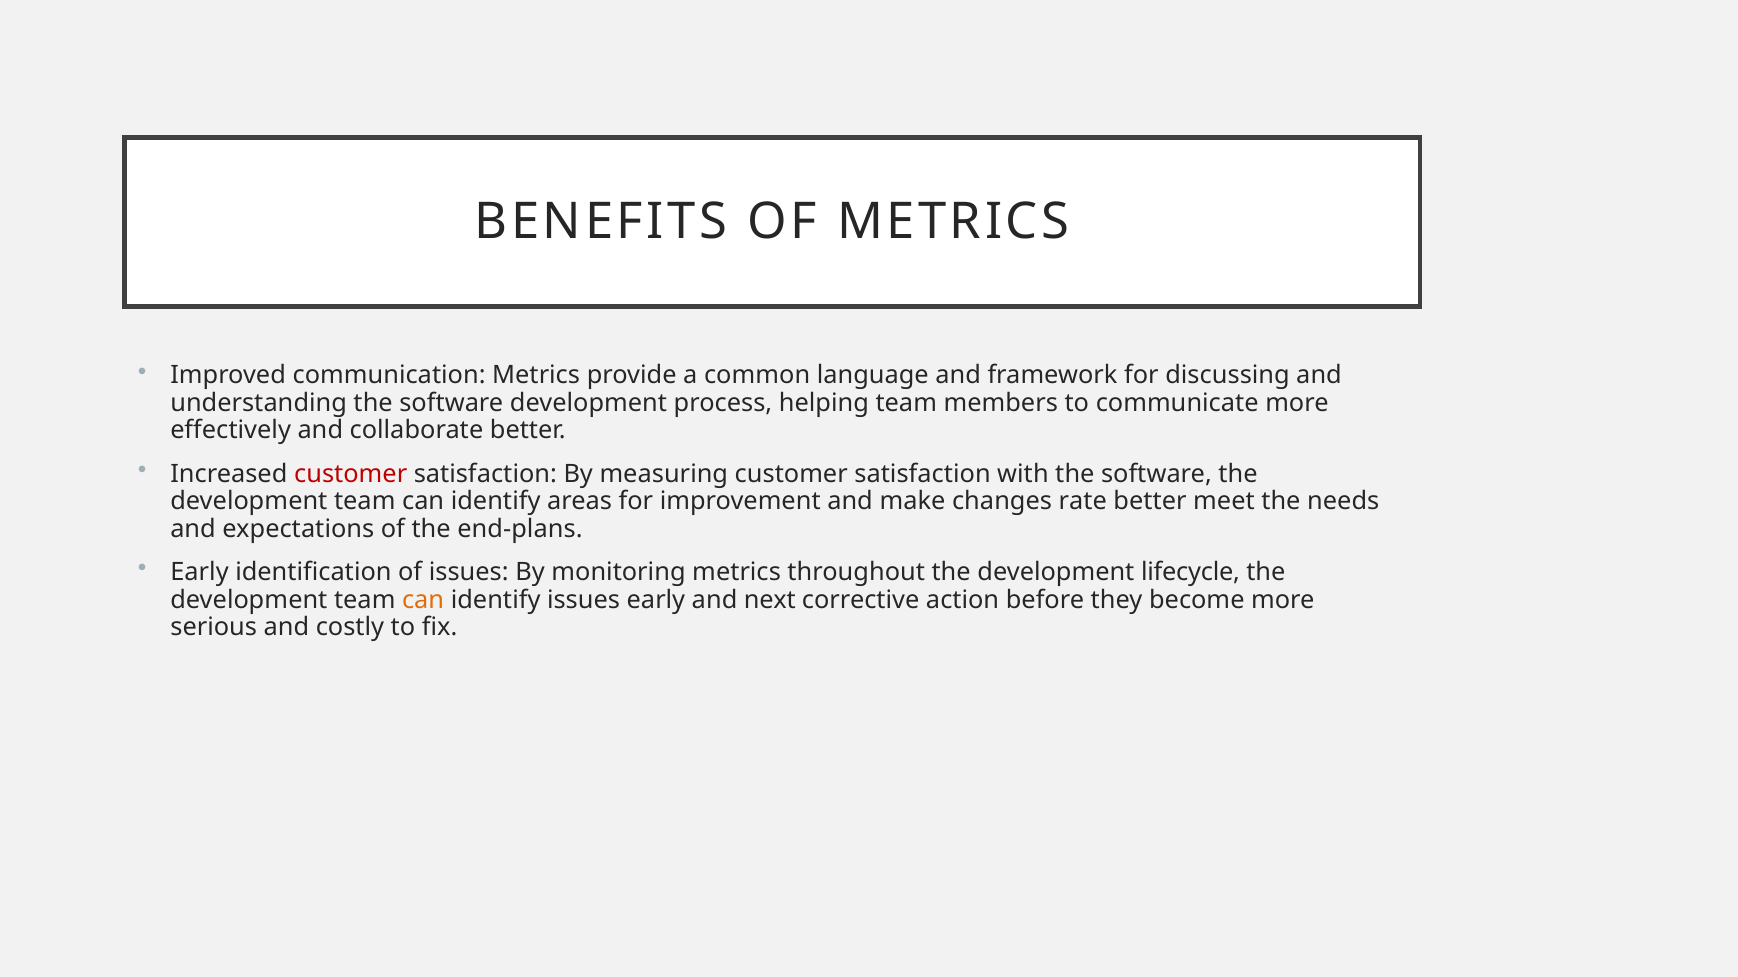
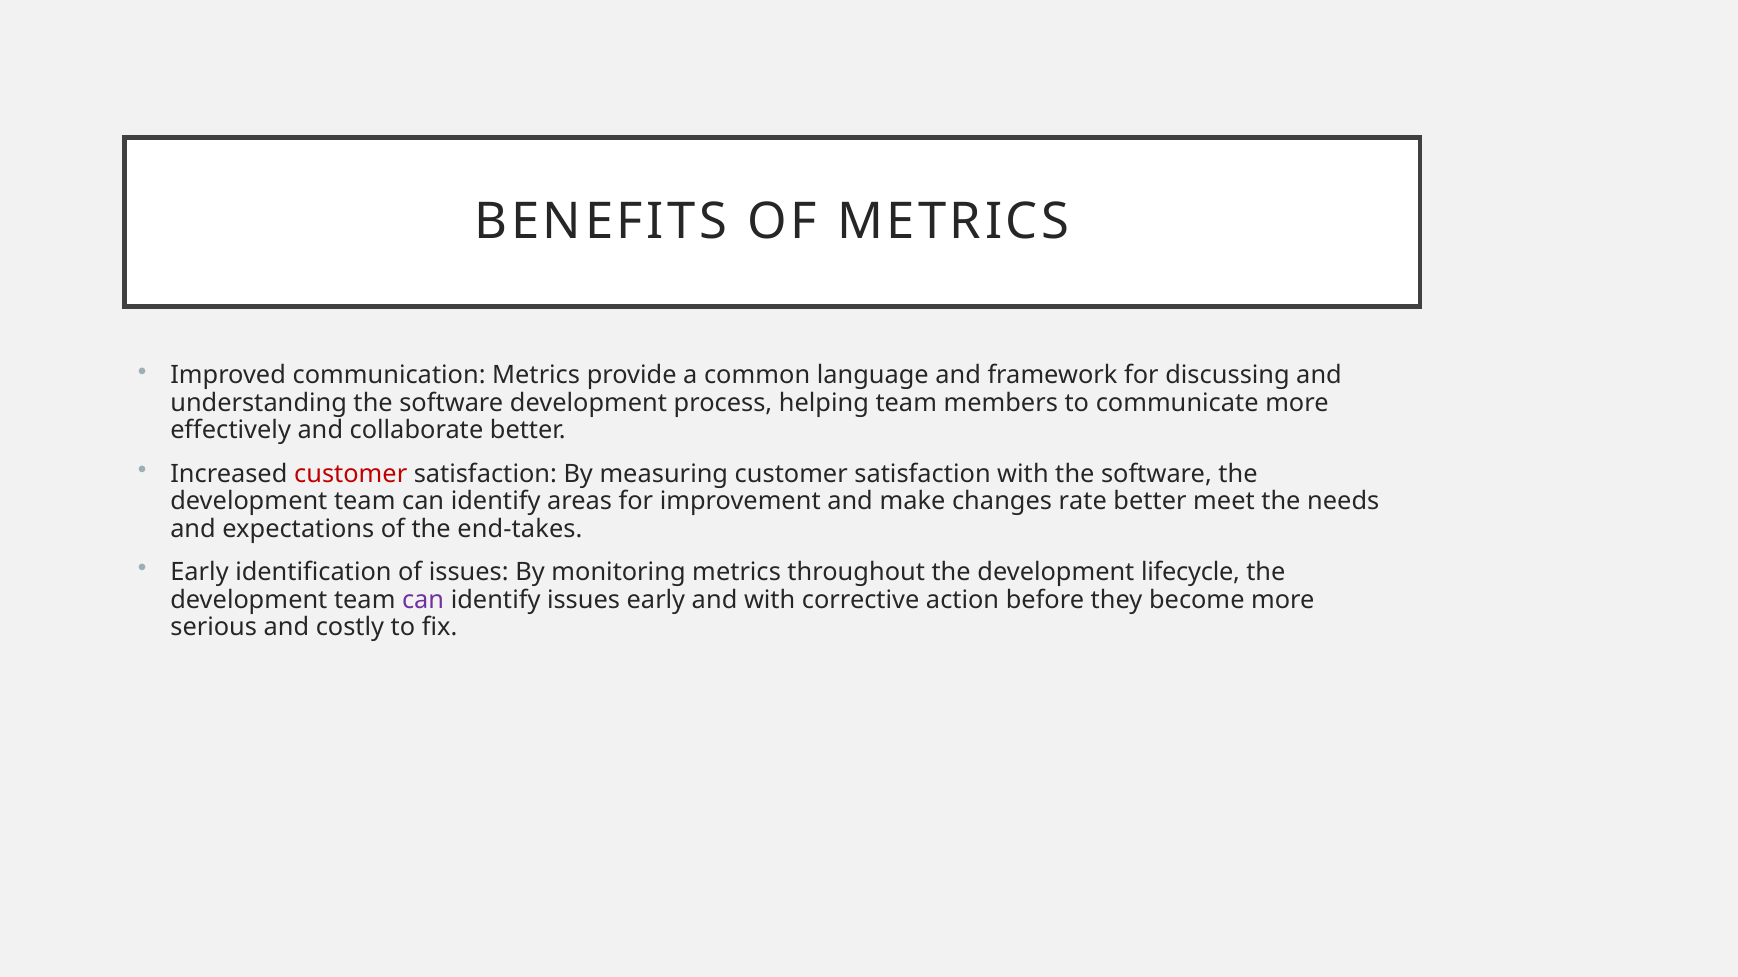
end-plans: end-plans -> end-takes
can at (423, 600) colour: orange -> purple
and next: next -> with
